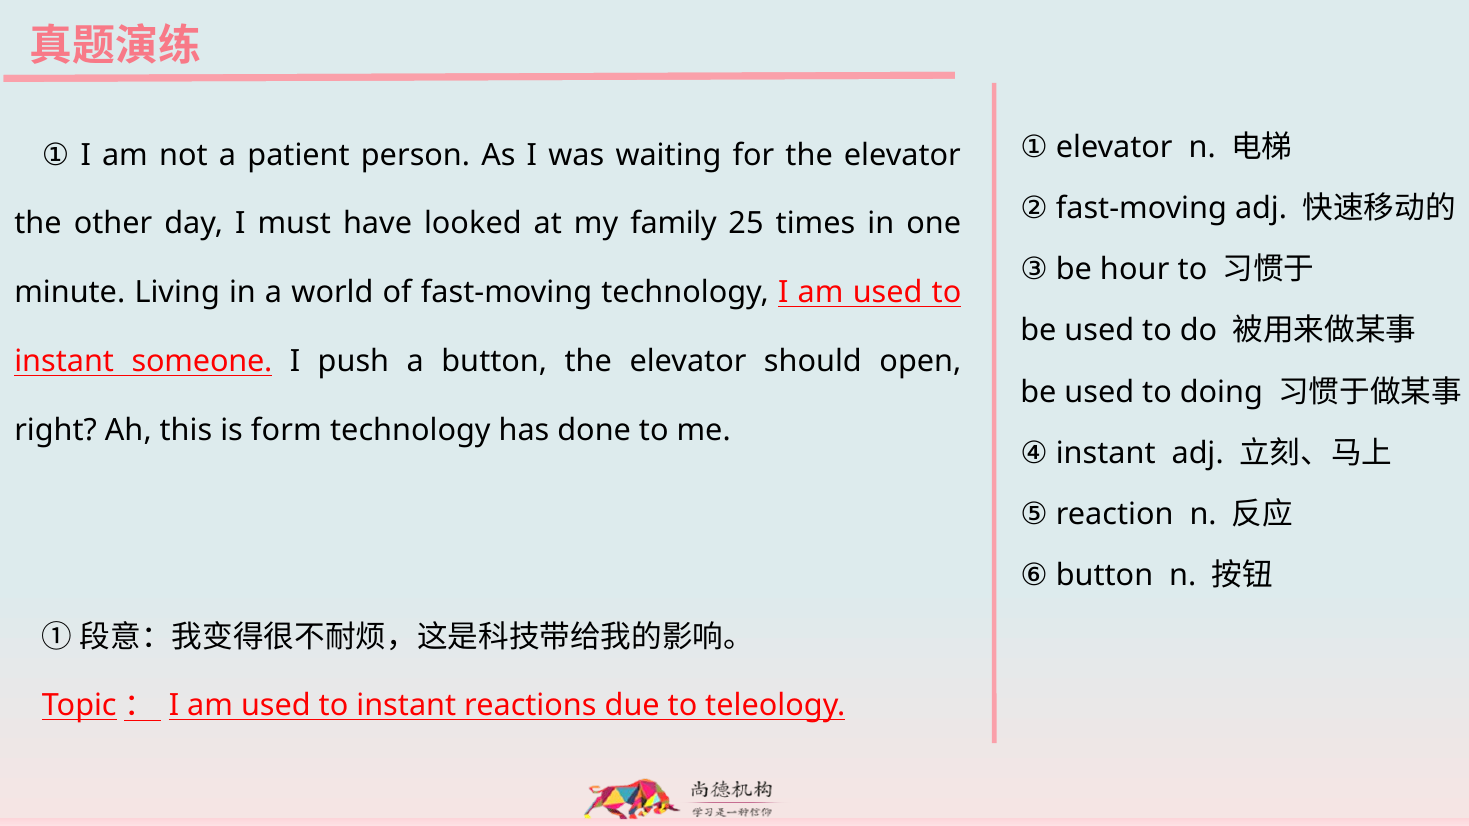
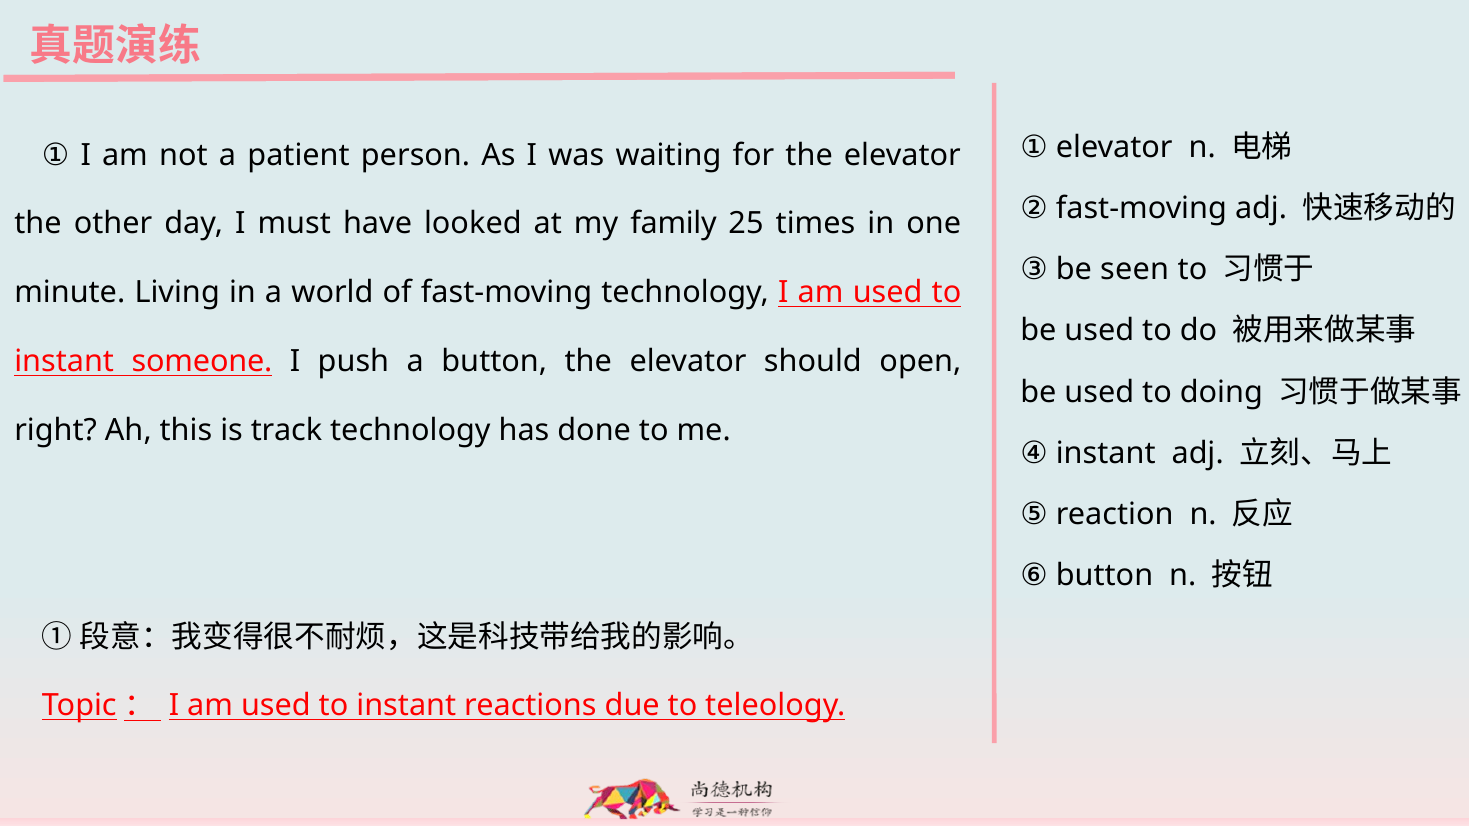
hour: hour -> seen
form: form -> track
